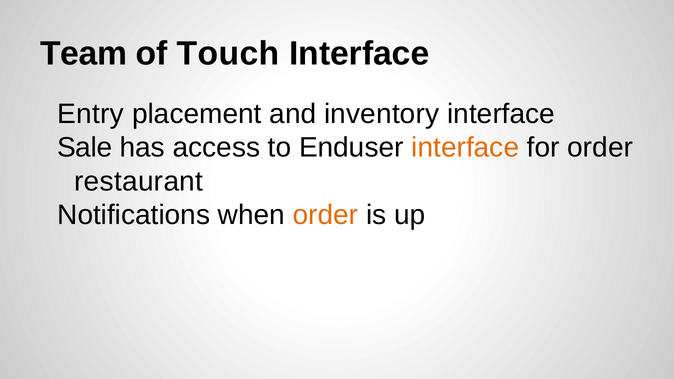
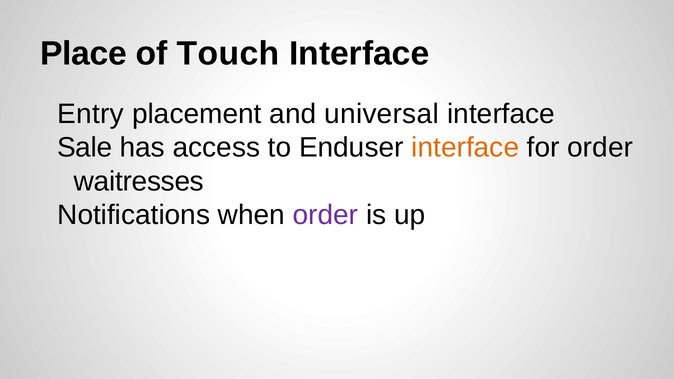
Team: Team -> Place
inventory: inventory -> universal
restaurant: restaurant -> waitresses
order at (326, 215) colour: orange -> purple
